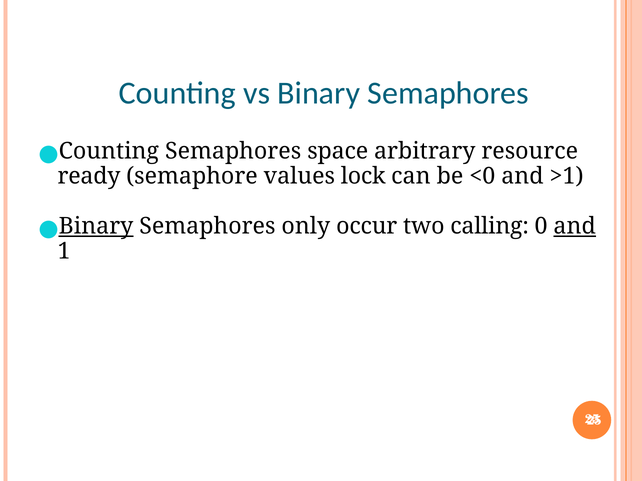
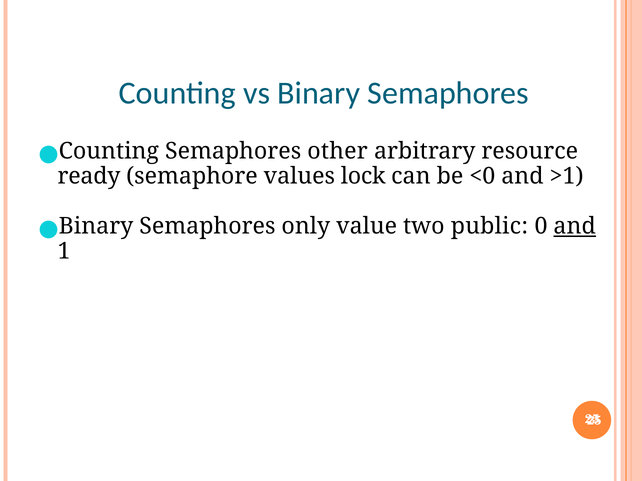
space: space -> other
Binary at (96, 227) underline: present -> none
occur: occur -> value
calling: calling -> public
